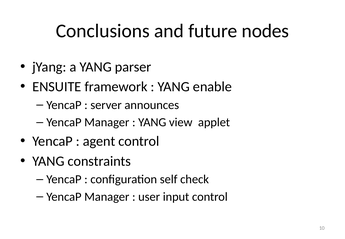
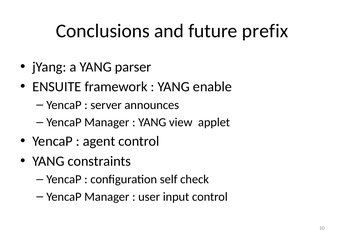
nodes: nodes -> prefix
